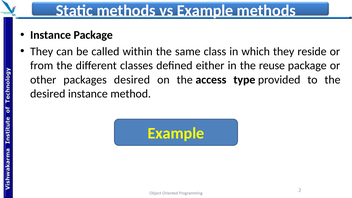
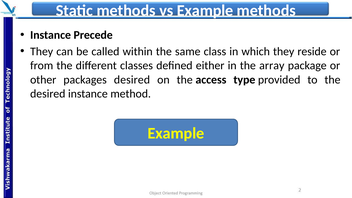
Instance Package: Package -> Precede
reuse: reuse -> array
